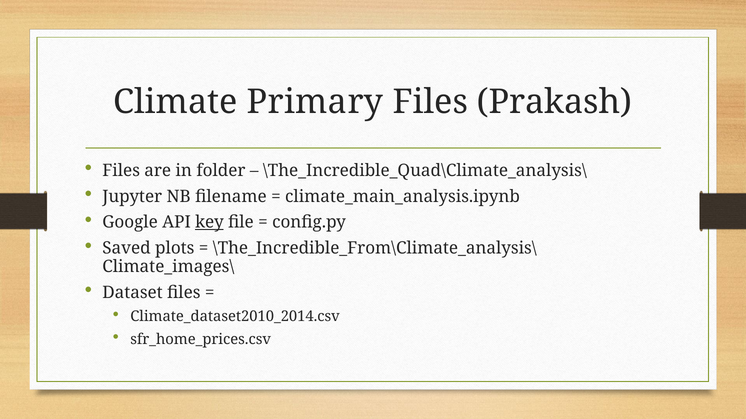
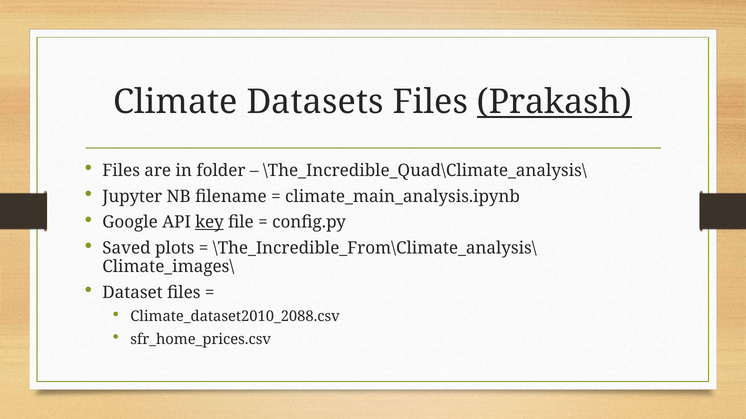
Primary: Primary -> Datasets
Prakash underline: none -> present
Climate_dataset2010_2014.csv: Climate_dataset2010_2014.csv -> Climate_dataset2010_2088.csv
